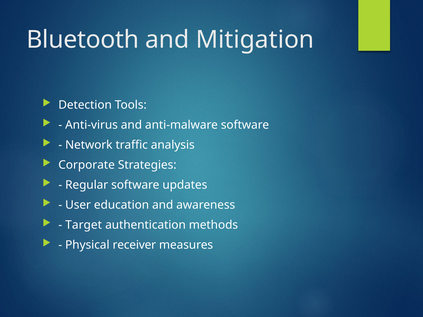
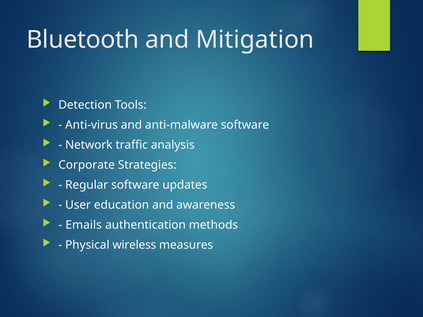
Target: Target -> Emails
receiver: receiver -> wireless
